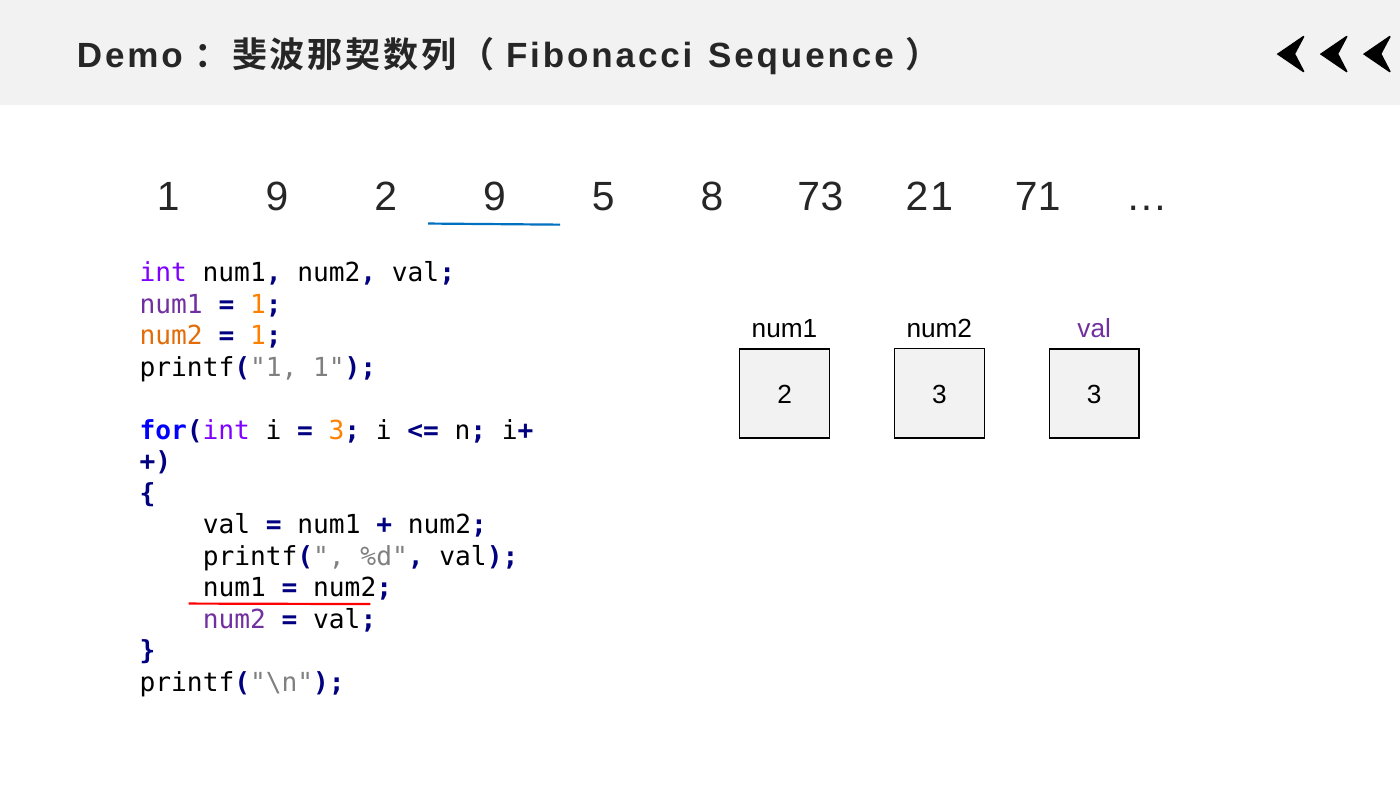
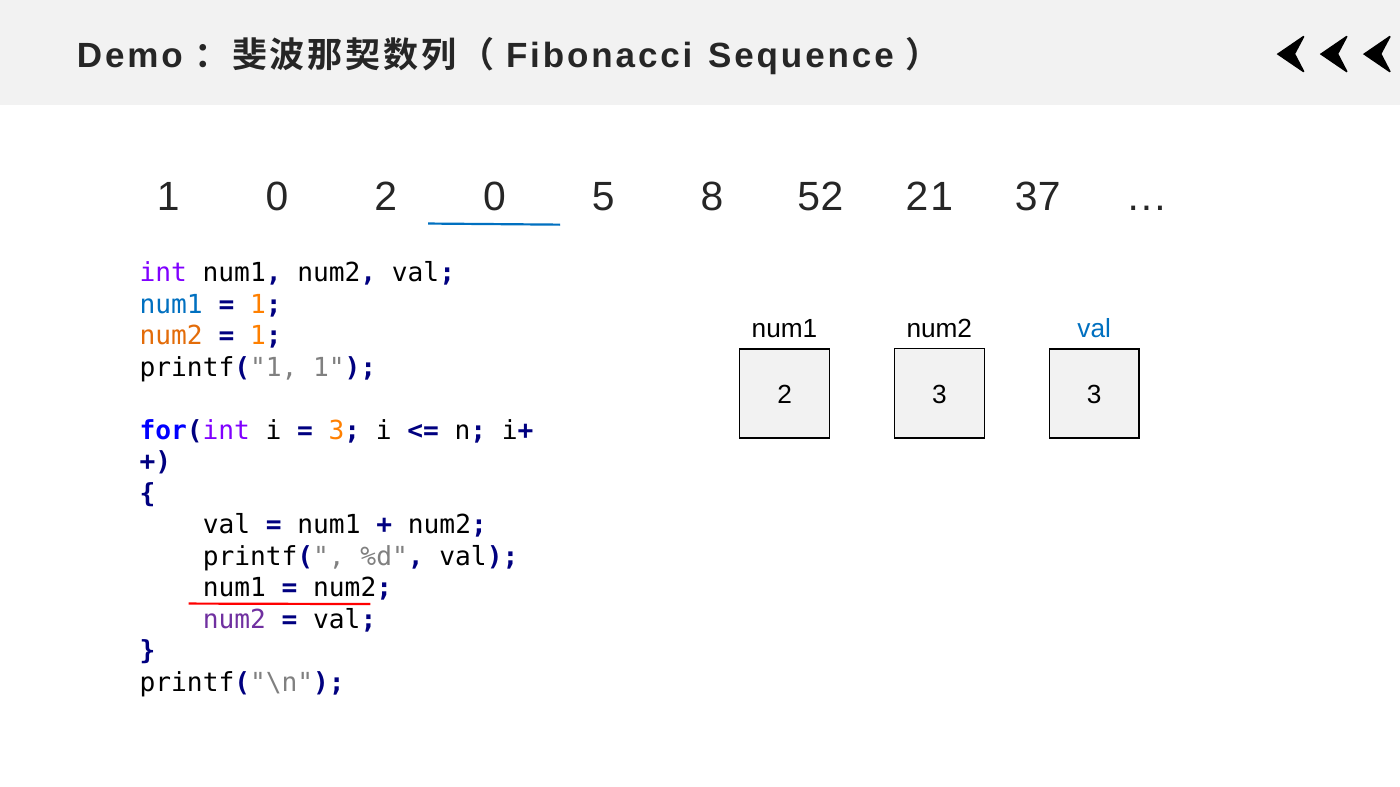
1 9: 9 -> 0
2 9: 9 -> 0
73: 73 -> 52
71: 71 -> 37
num1 at (171, 305) colour: purple -> blue
val at (1094, 329) colour: purple -> blue
